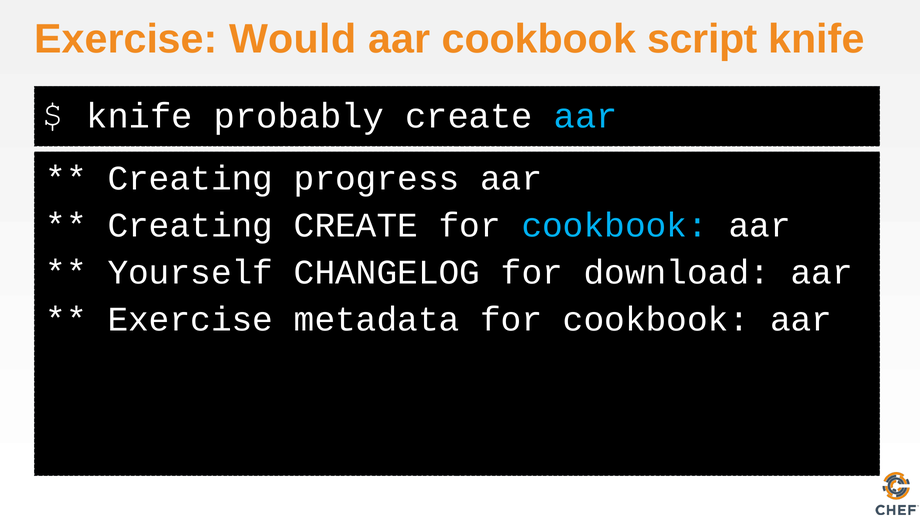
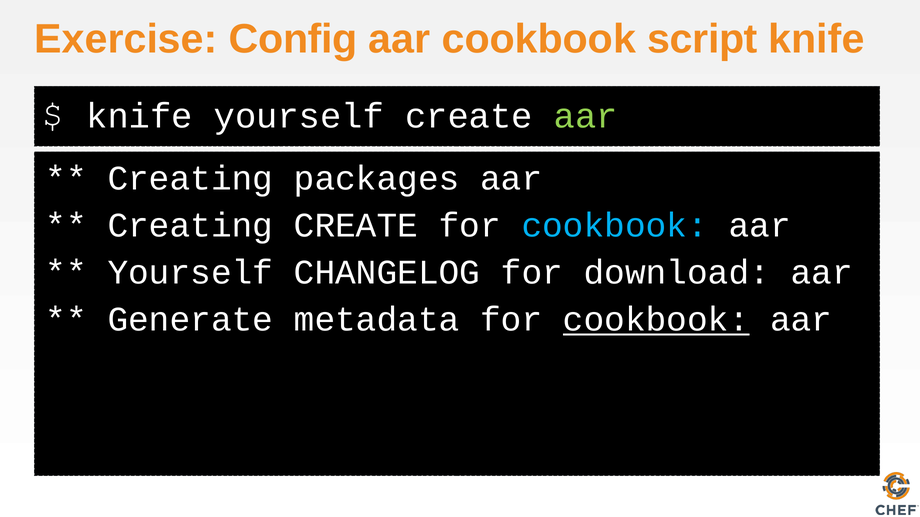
Would: Would -> Config
knife probably: probably -> yourself
aar at (586, 116) colour: light blue -> light green
progress: progress -> packages
Exercise at (190, 320): Exercise -> Generate
cookbook at (656, 320) underline: none -> present
